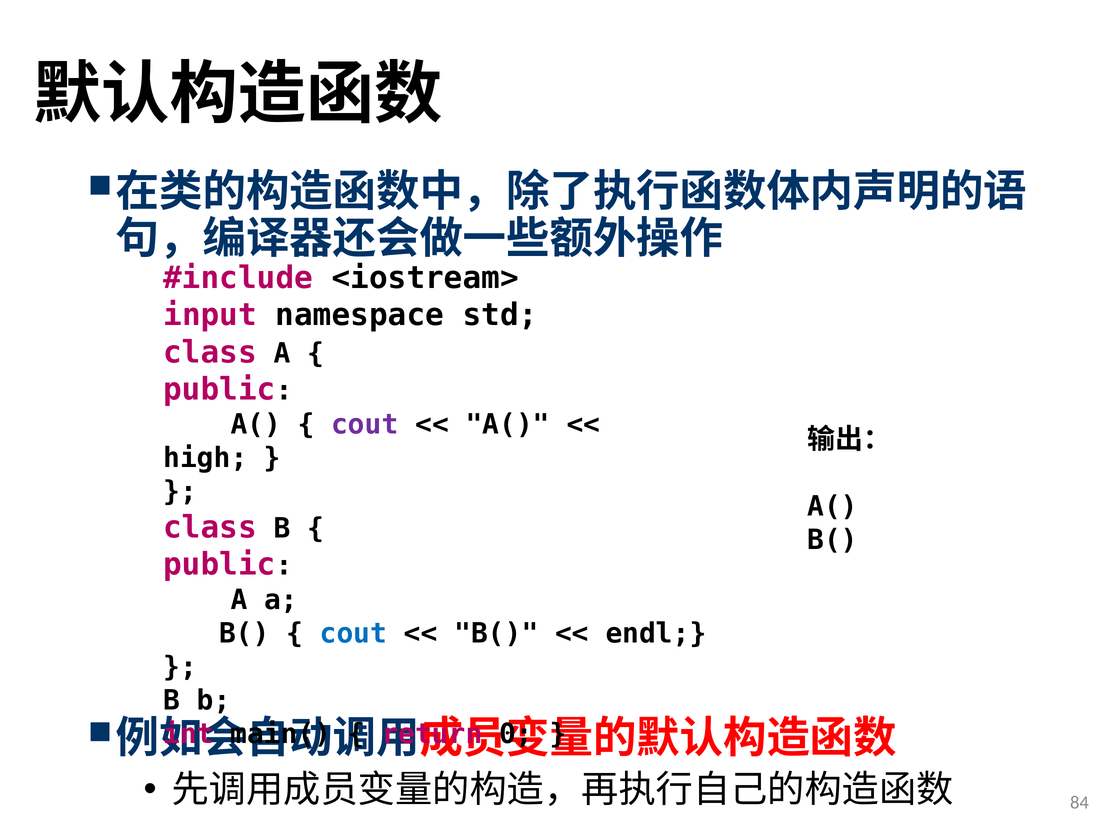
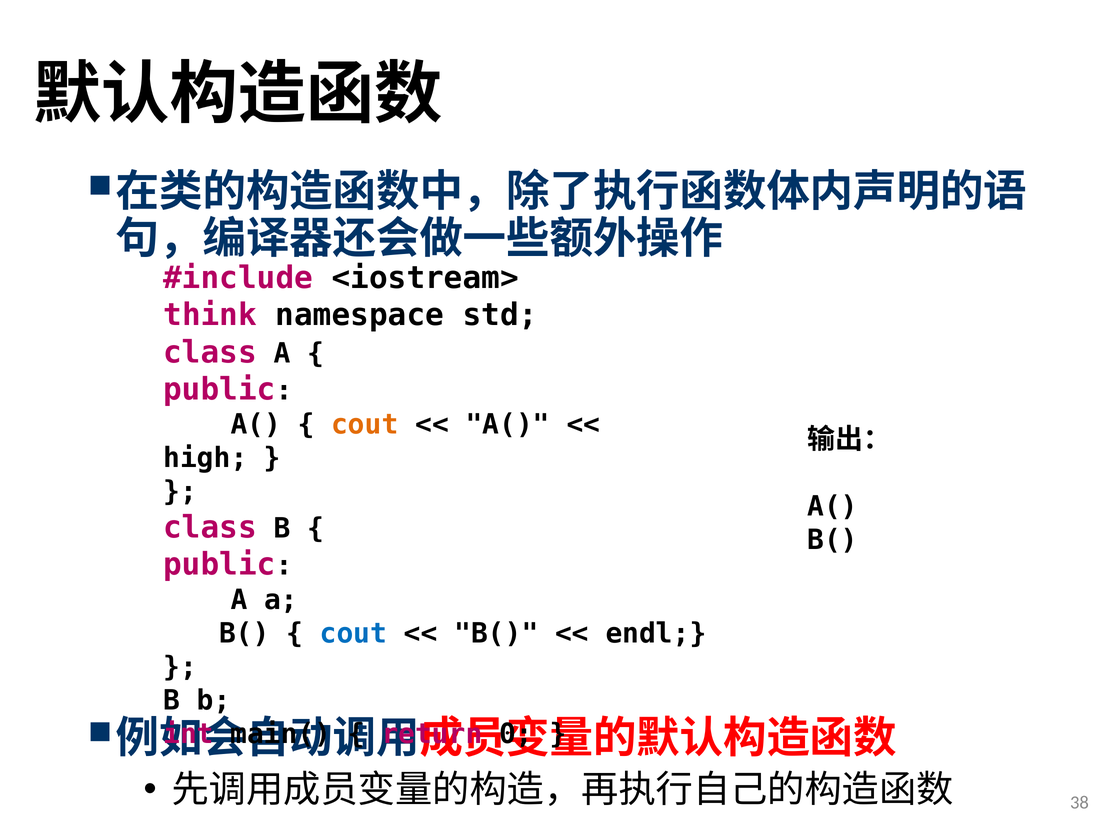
input: input -> think
cout at (365, 425) colour: purple -> orange
84: 84 -> 38
